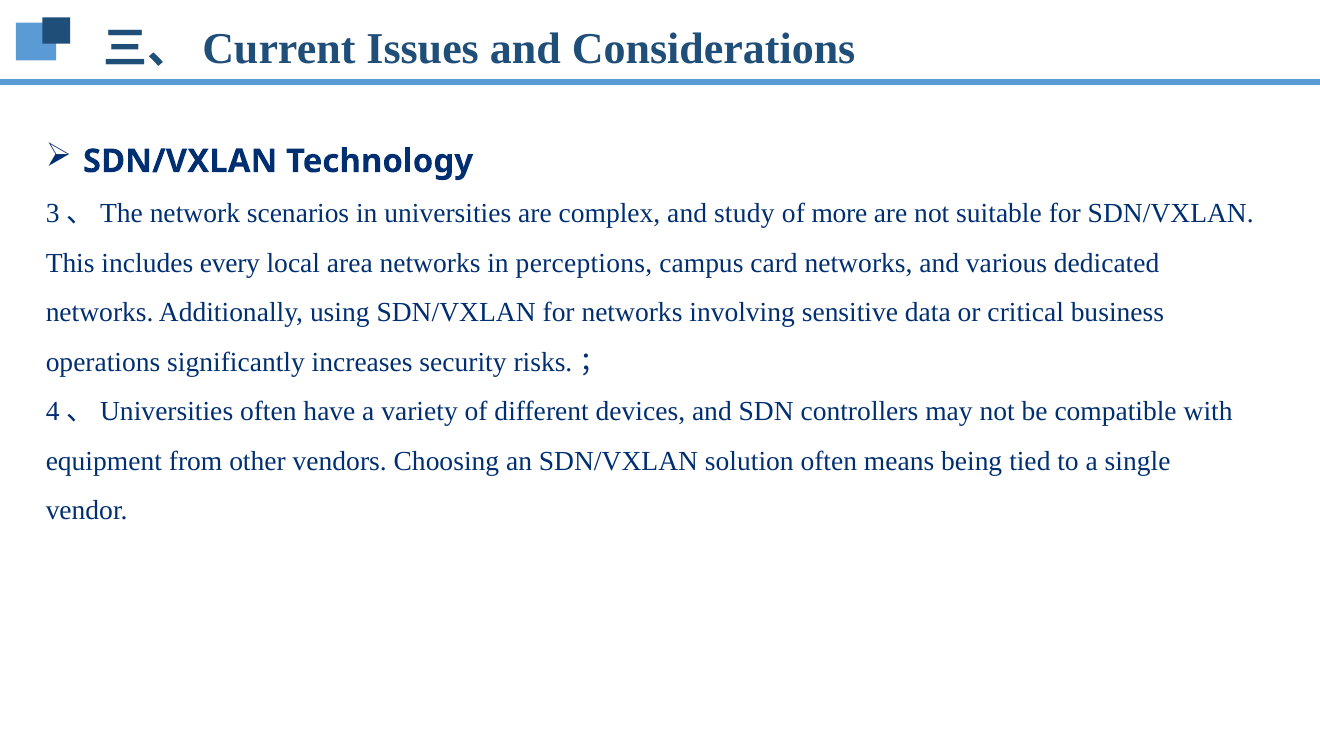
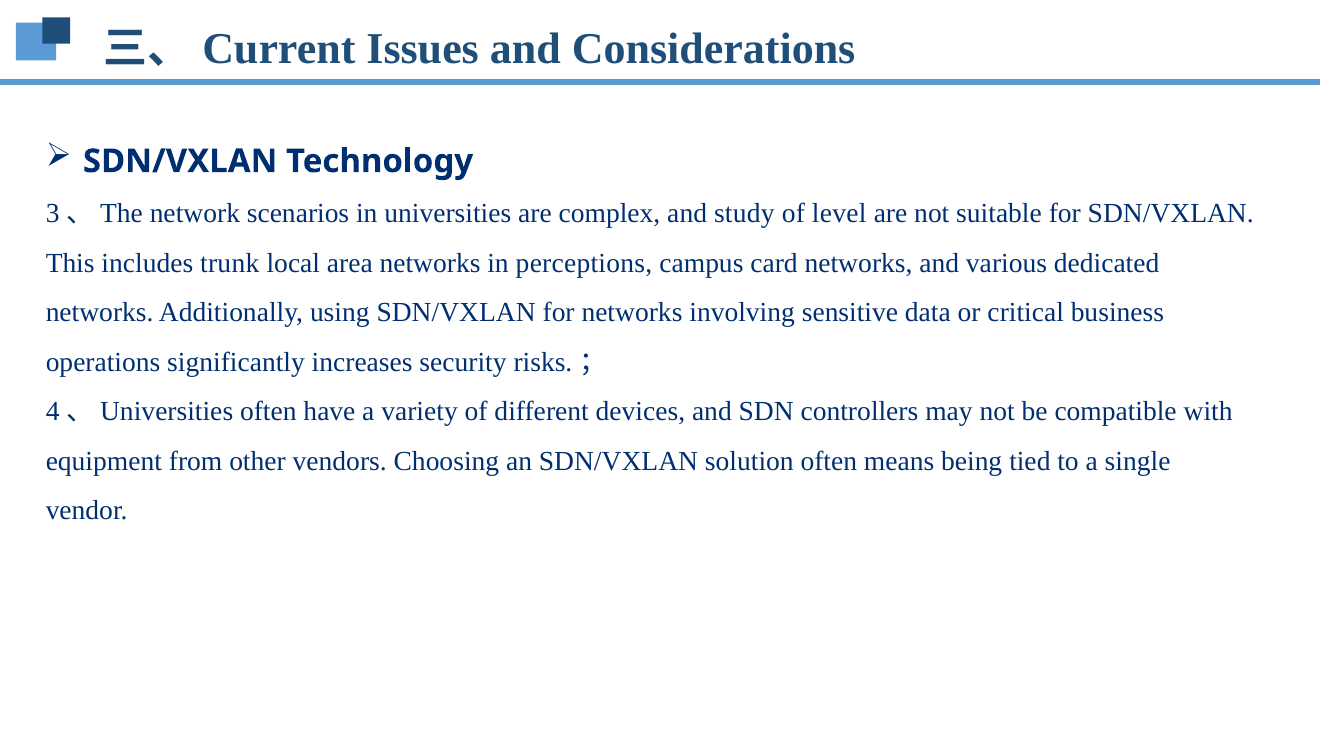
more: more -> level
every: every -> trunk
